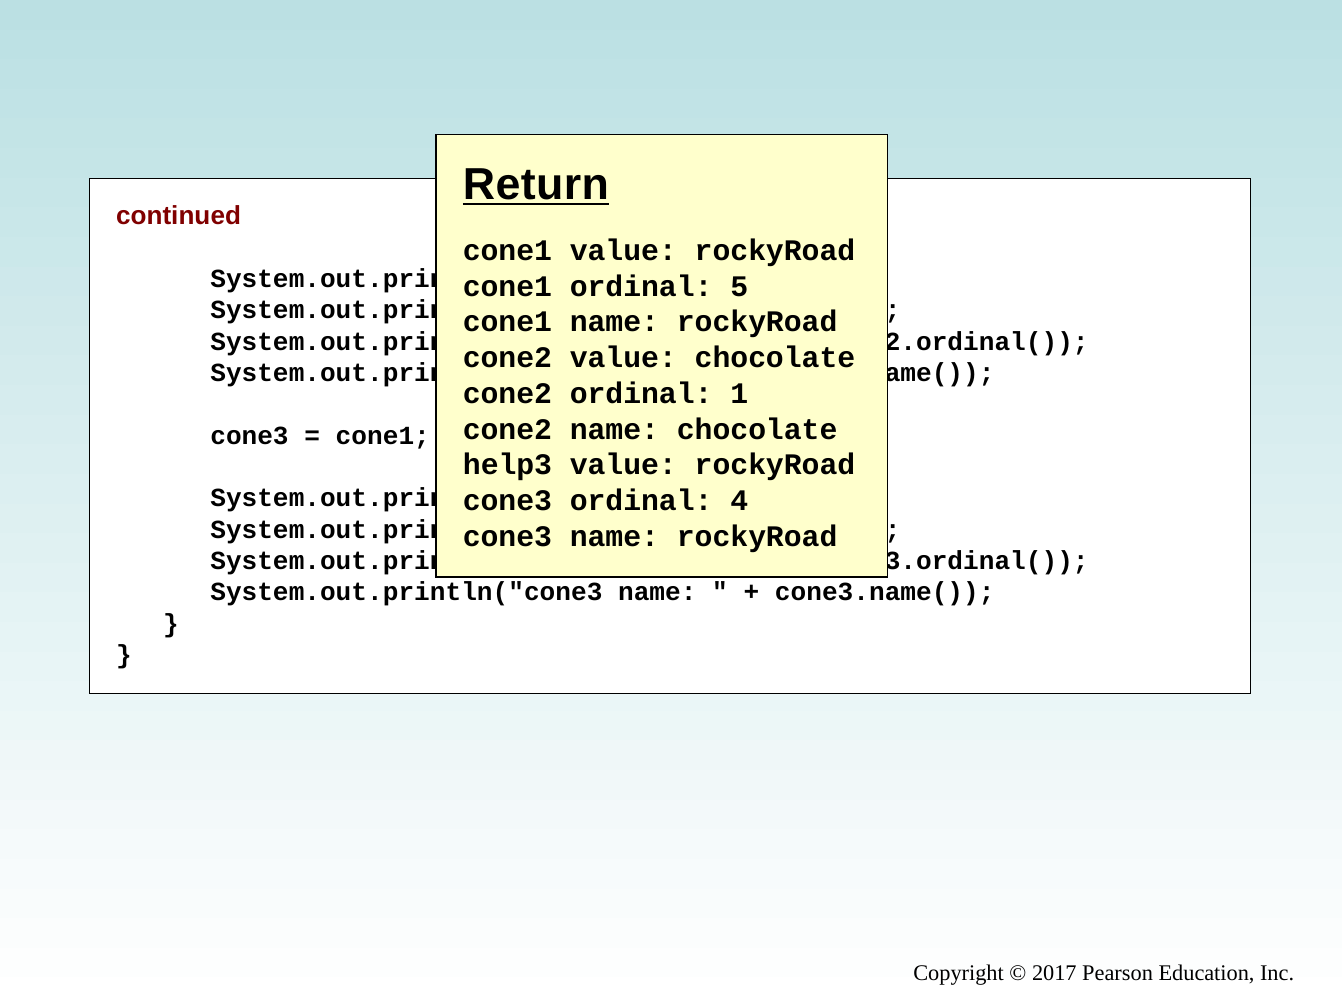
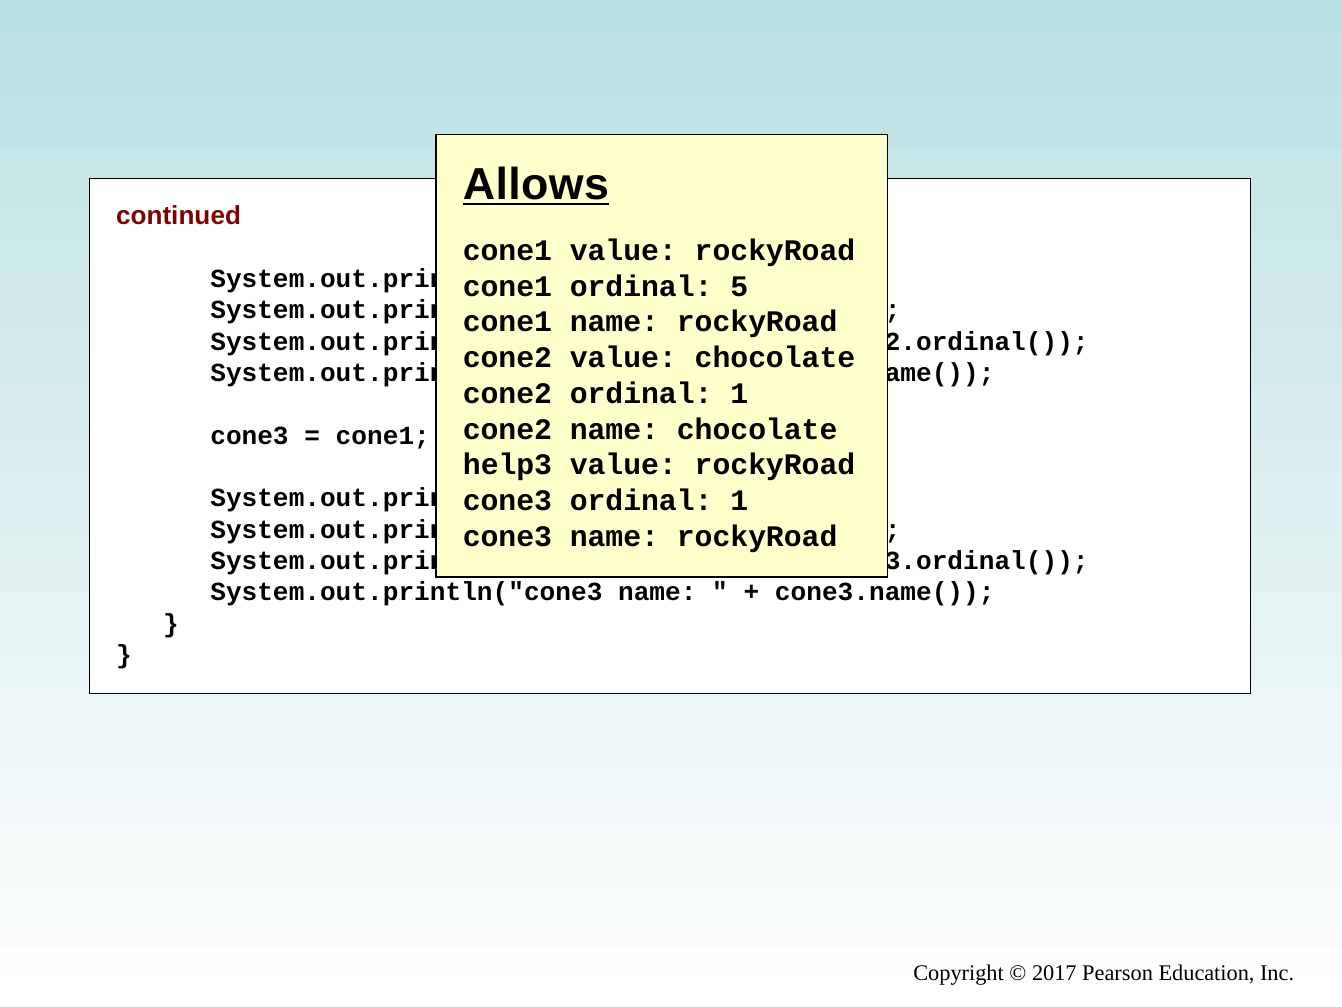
Return: Return -> Allows
4 at (739, 501): 4 -> 1
